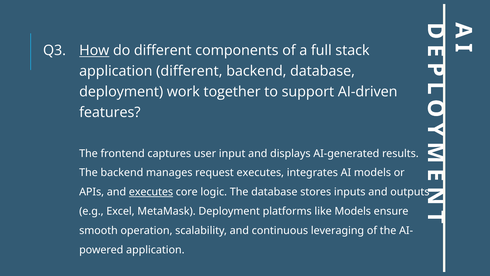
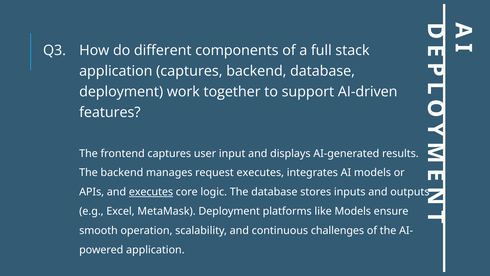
How underline: present -> none
application different: different -> captures
leveraging: leveraging -> challenges
